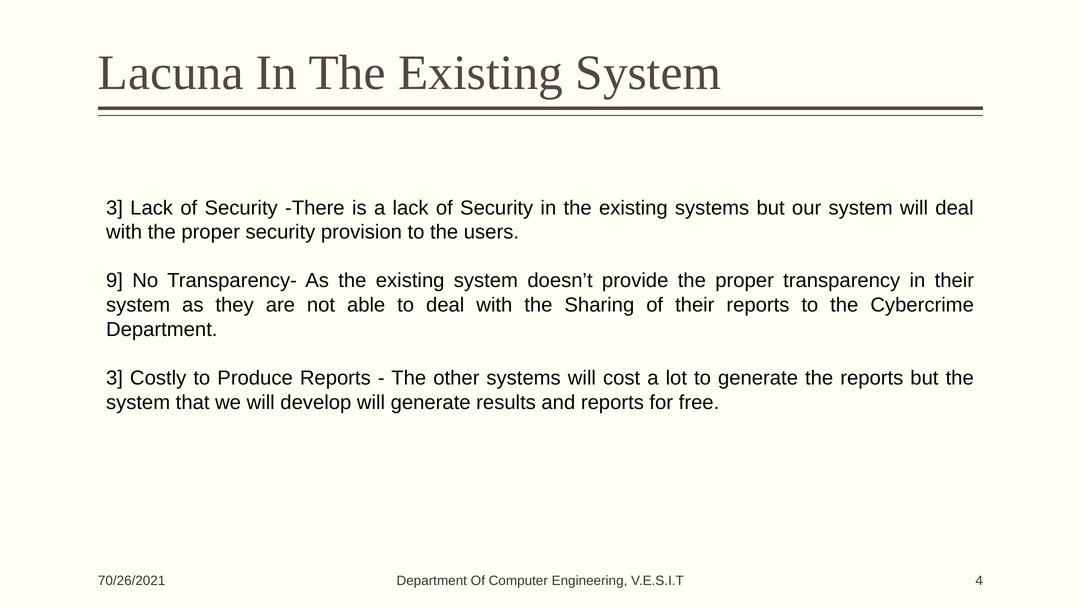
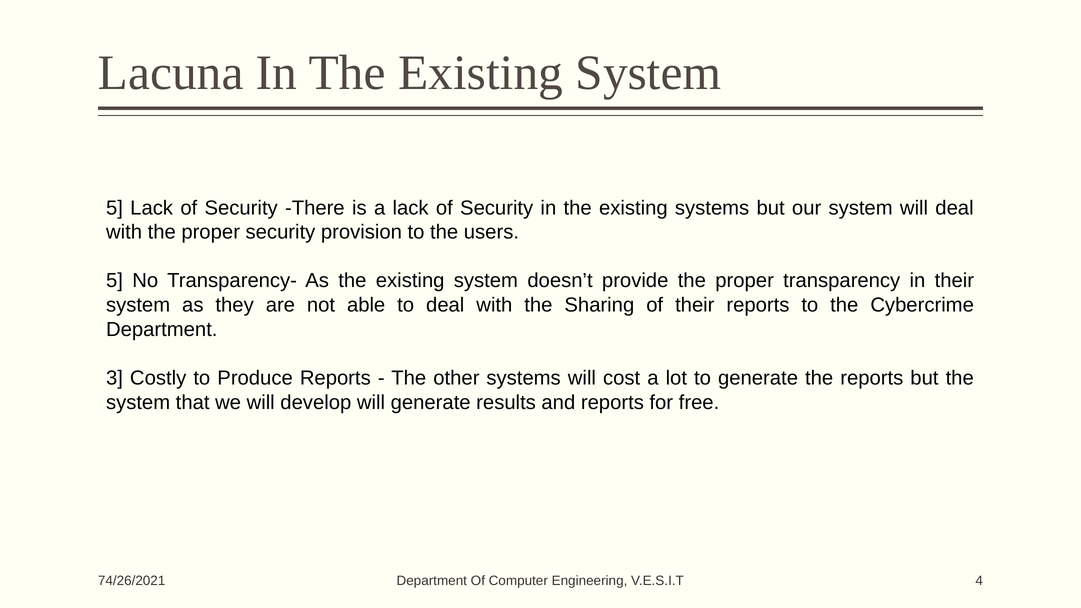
3 at (115, 208): 3 -> 5
9 at (115, 281): 9 -> 5
70/26/2021: 70/26/2021 -> 74/26/2021
